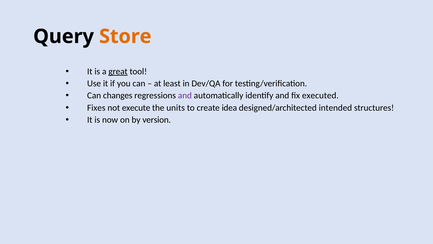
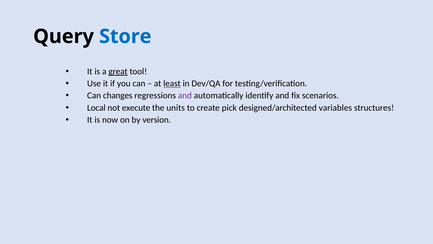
Store colour: orange -> blue
least underline: none -> present
executed: executed -> scenarios
Fixes: Fixes -> Local
idea: idea -> pick
intended: intended -> variables
